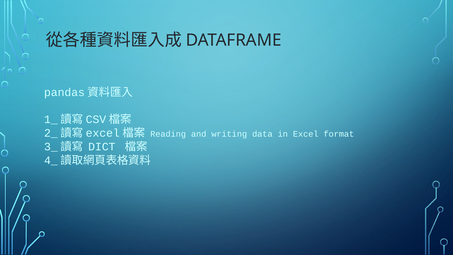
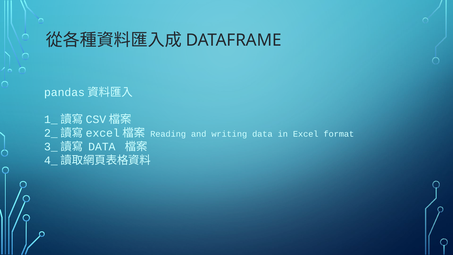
DICT at (102, 147): DICT -> DATA
